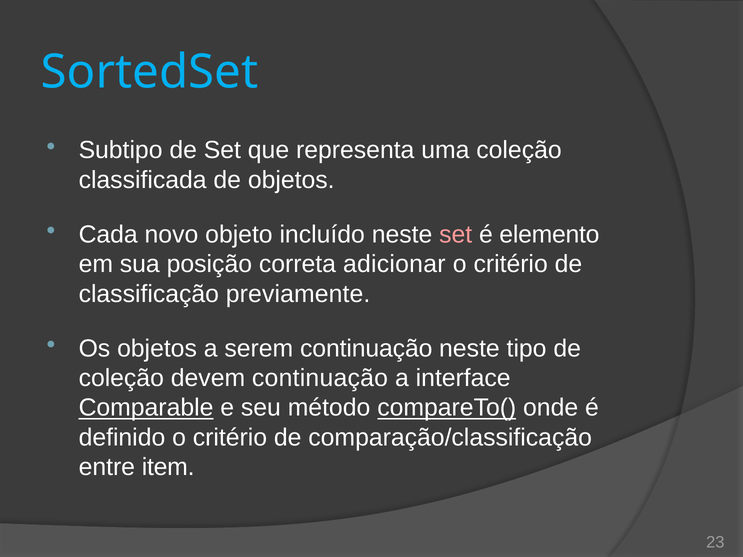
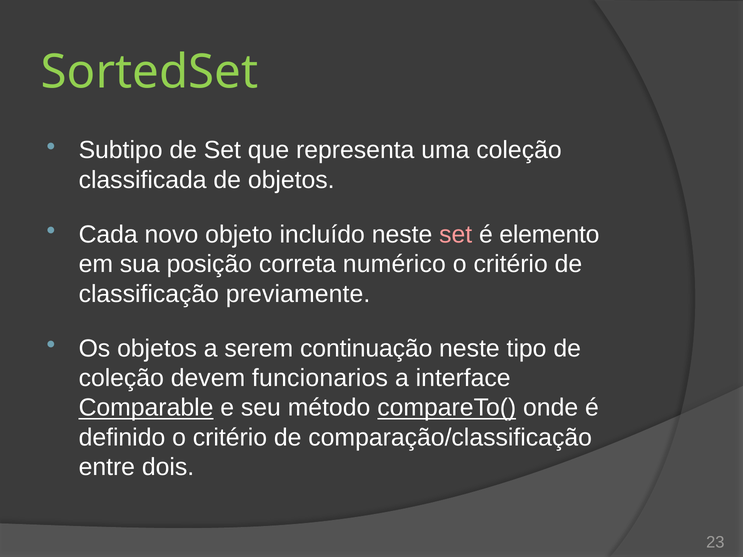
SortedSet colour: light blue -> light green
adicionar: adicionar -> numérico
devem continuação: continuação -> funcionarios
item: item -> dois
